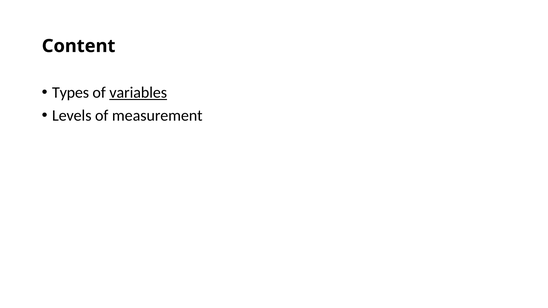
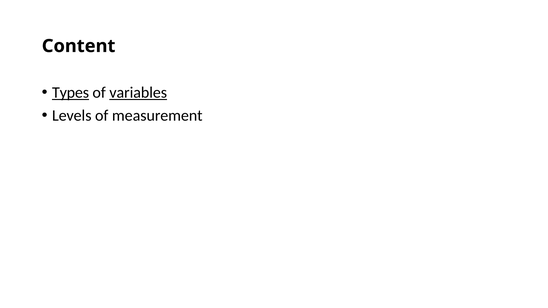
Types underline: none -> present
